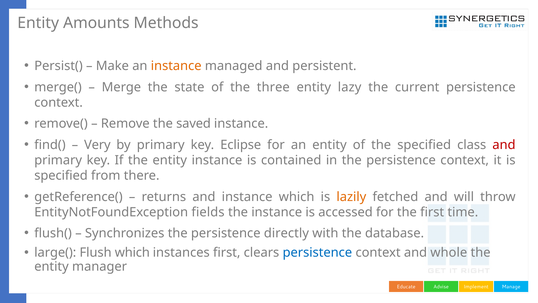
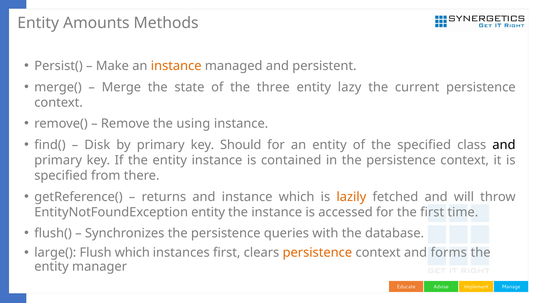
saved: saved -> using
Very: Very -> Disk
Eclipse: Eclipse -> Should
and at (504, 145) colour: red -> black
EntityNotFoundException fields: fields -> entity
directly: directly -> queries
persistence at (317, 252) colour: blue -> orange
whole: whole -> forms
